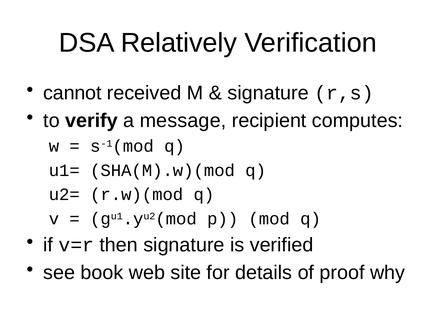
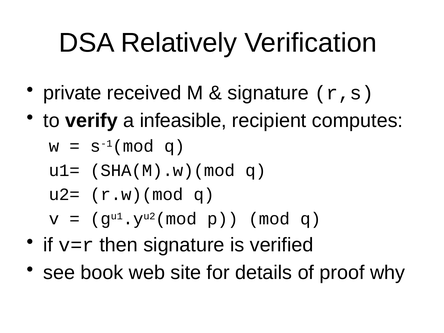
cannot: cannot -> private
message: message -> infeasible
